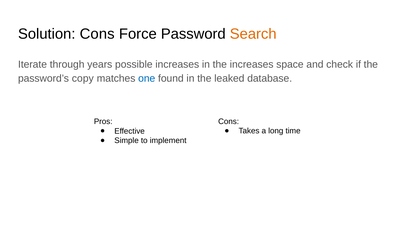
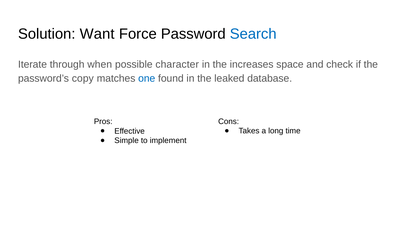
Solution Cons: Cons -> Want
Search colour: orange -> blue
years: years -> when
possible increases: increases -> character
